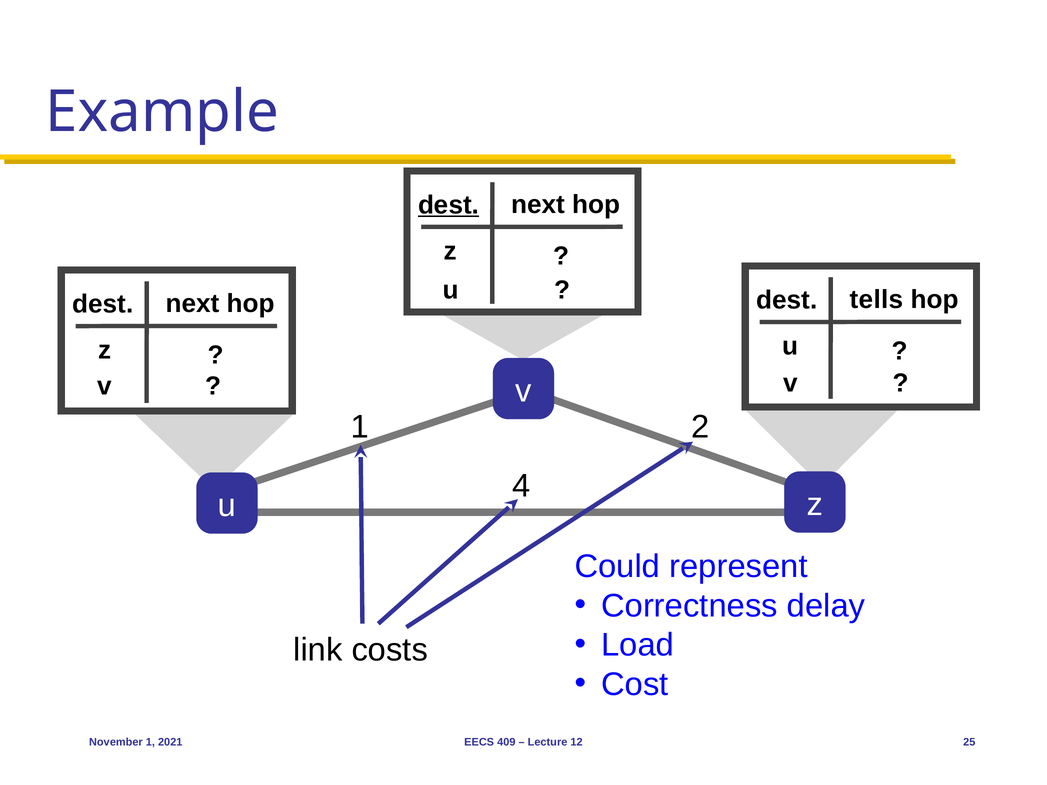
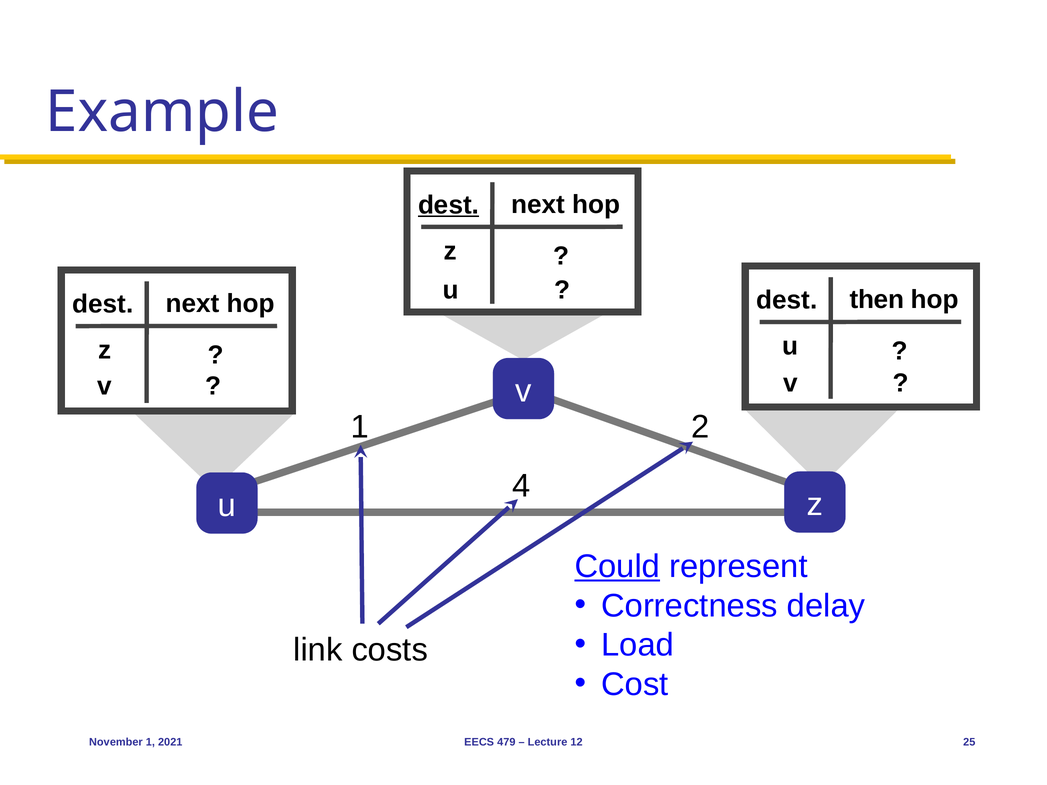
tells: tells -> then
Could underline: none -> present
409: 409 -> 479
